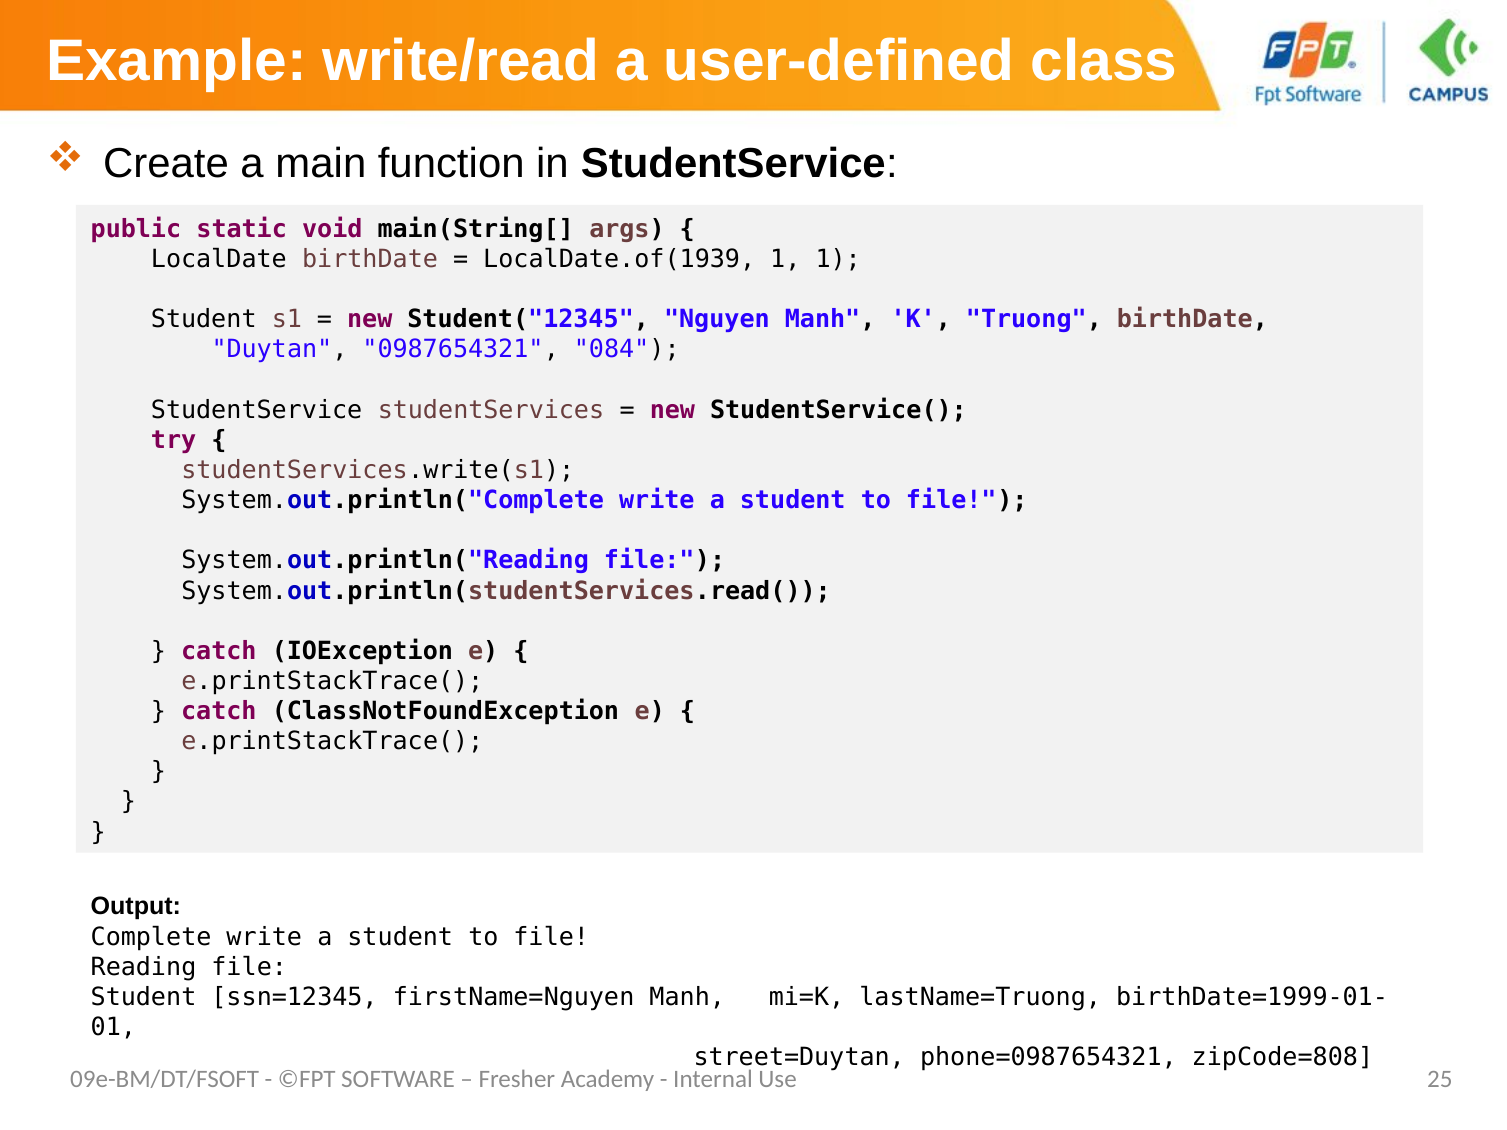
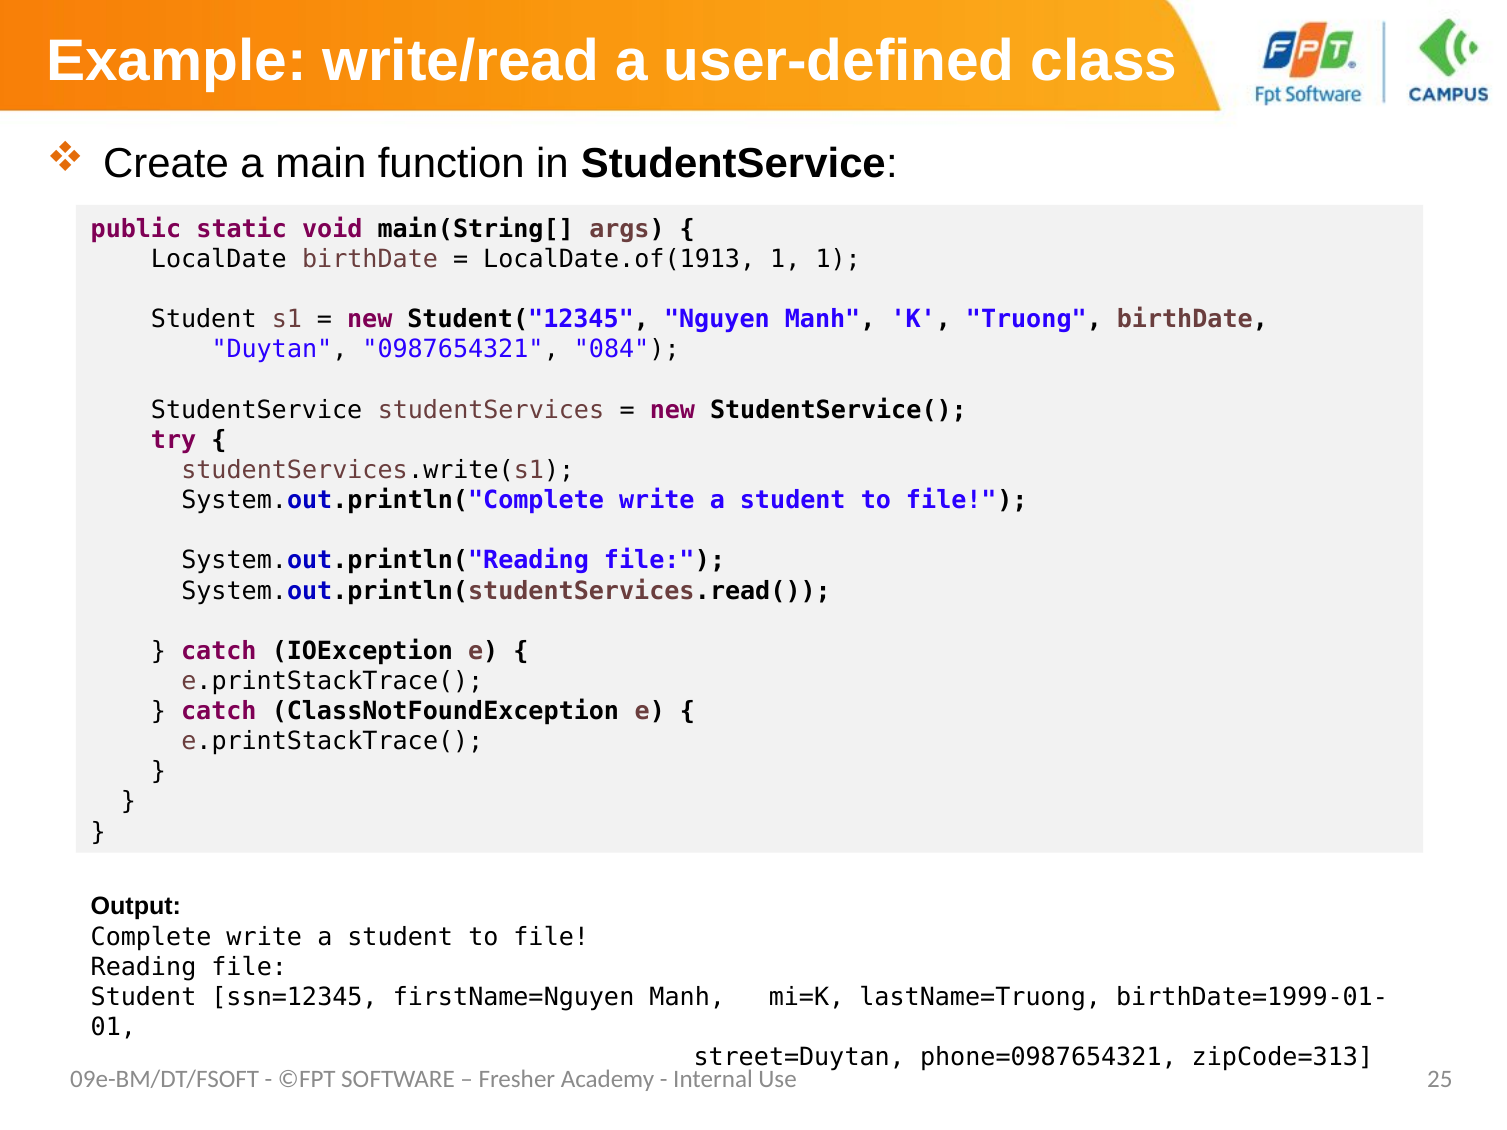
LocalDate.of(1939: LocalDate.of(1939 -> LocalDate.of(1913
zipCode=808: zipCode=808 -> zipCode=313
